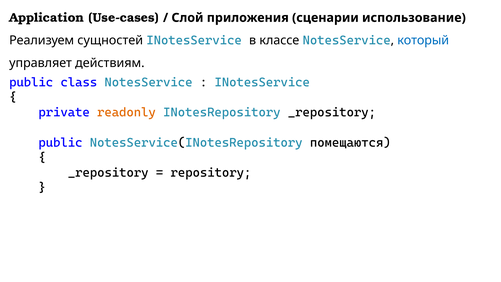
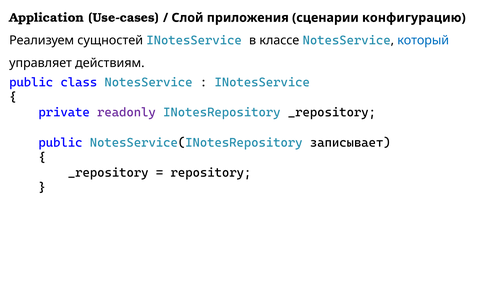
использование: использование -> конфигурацию
readonly colour: orange -> purple
помещаются: помещаются -> записывает
